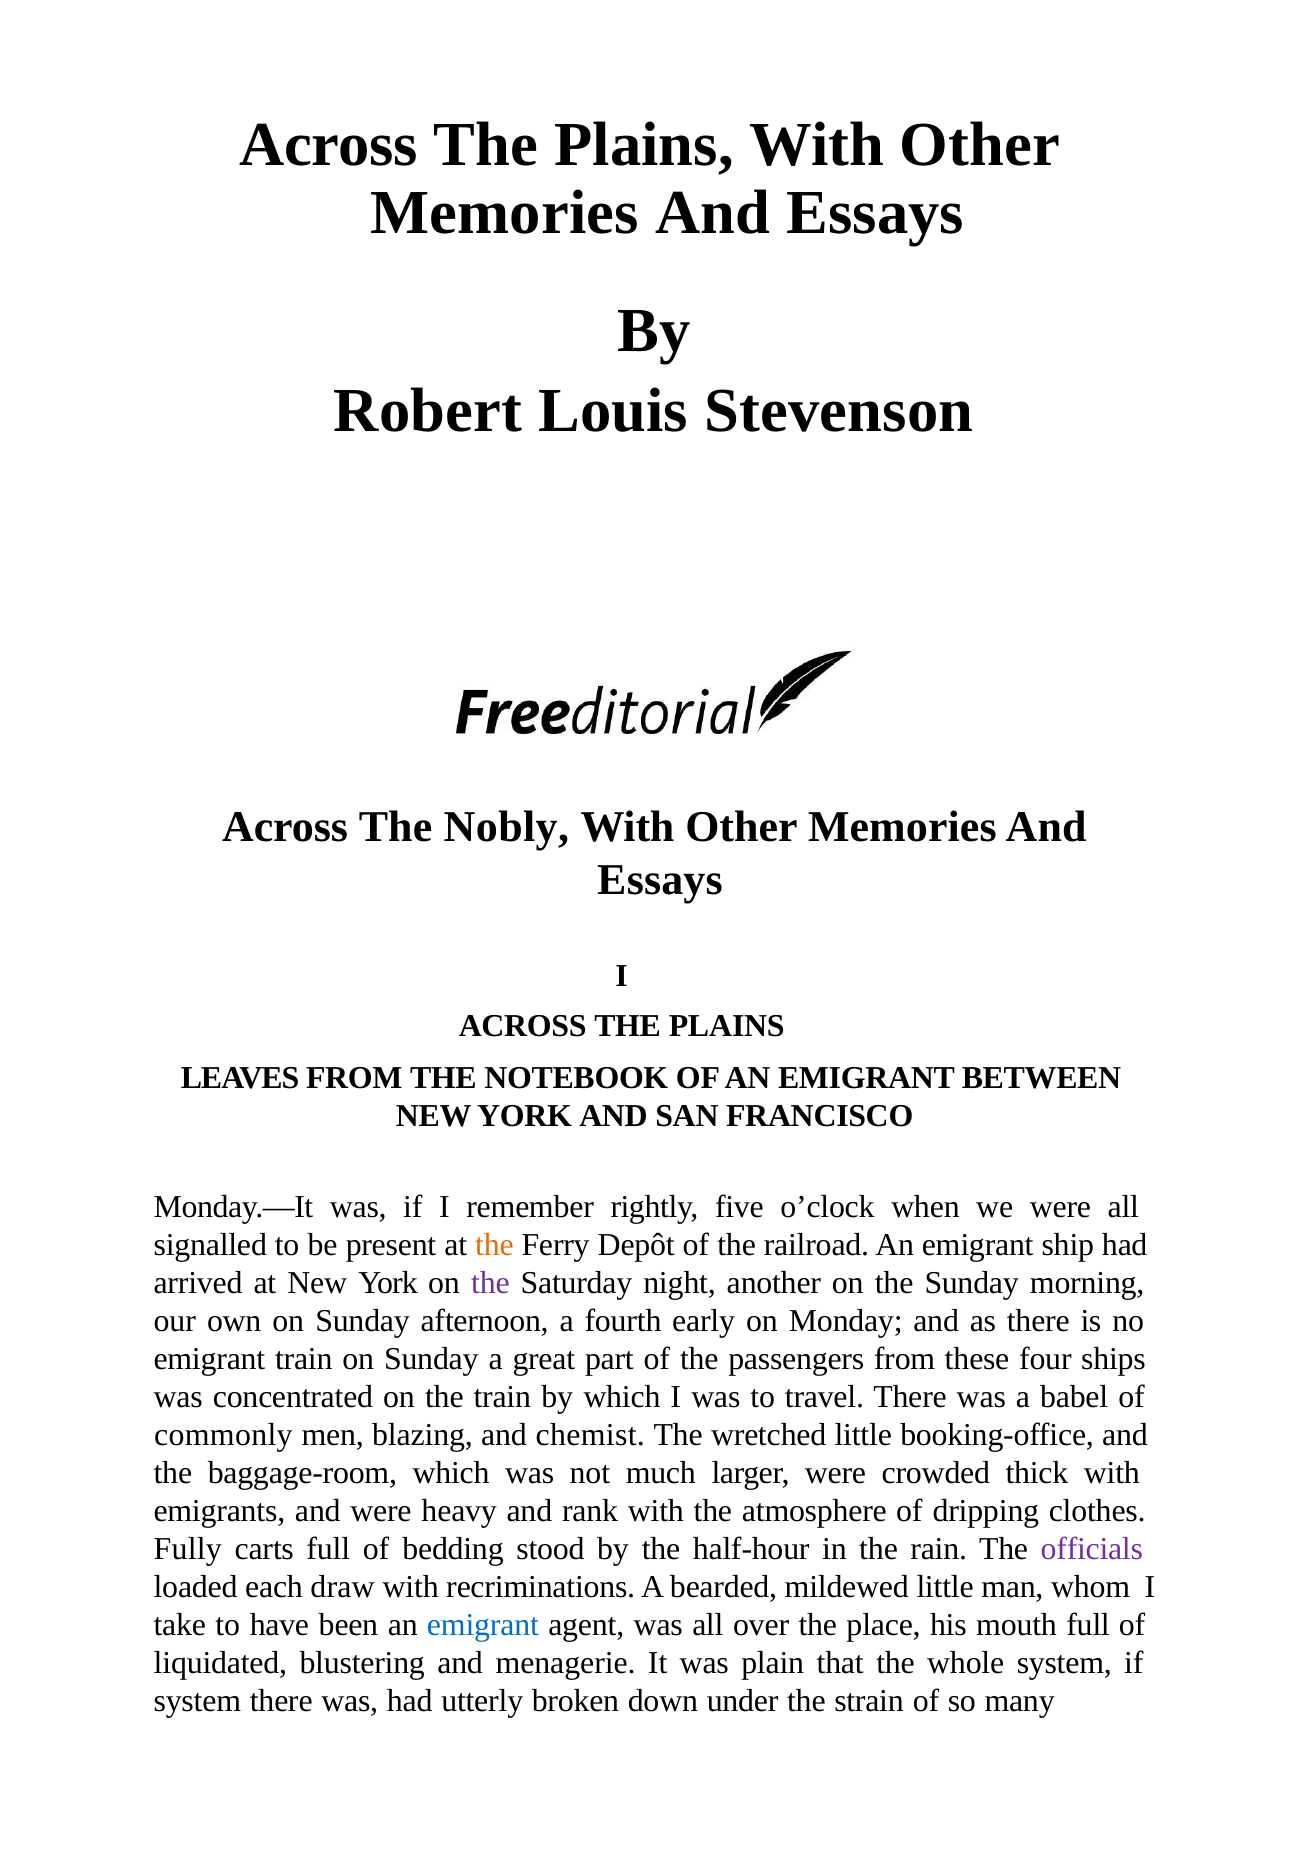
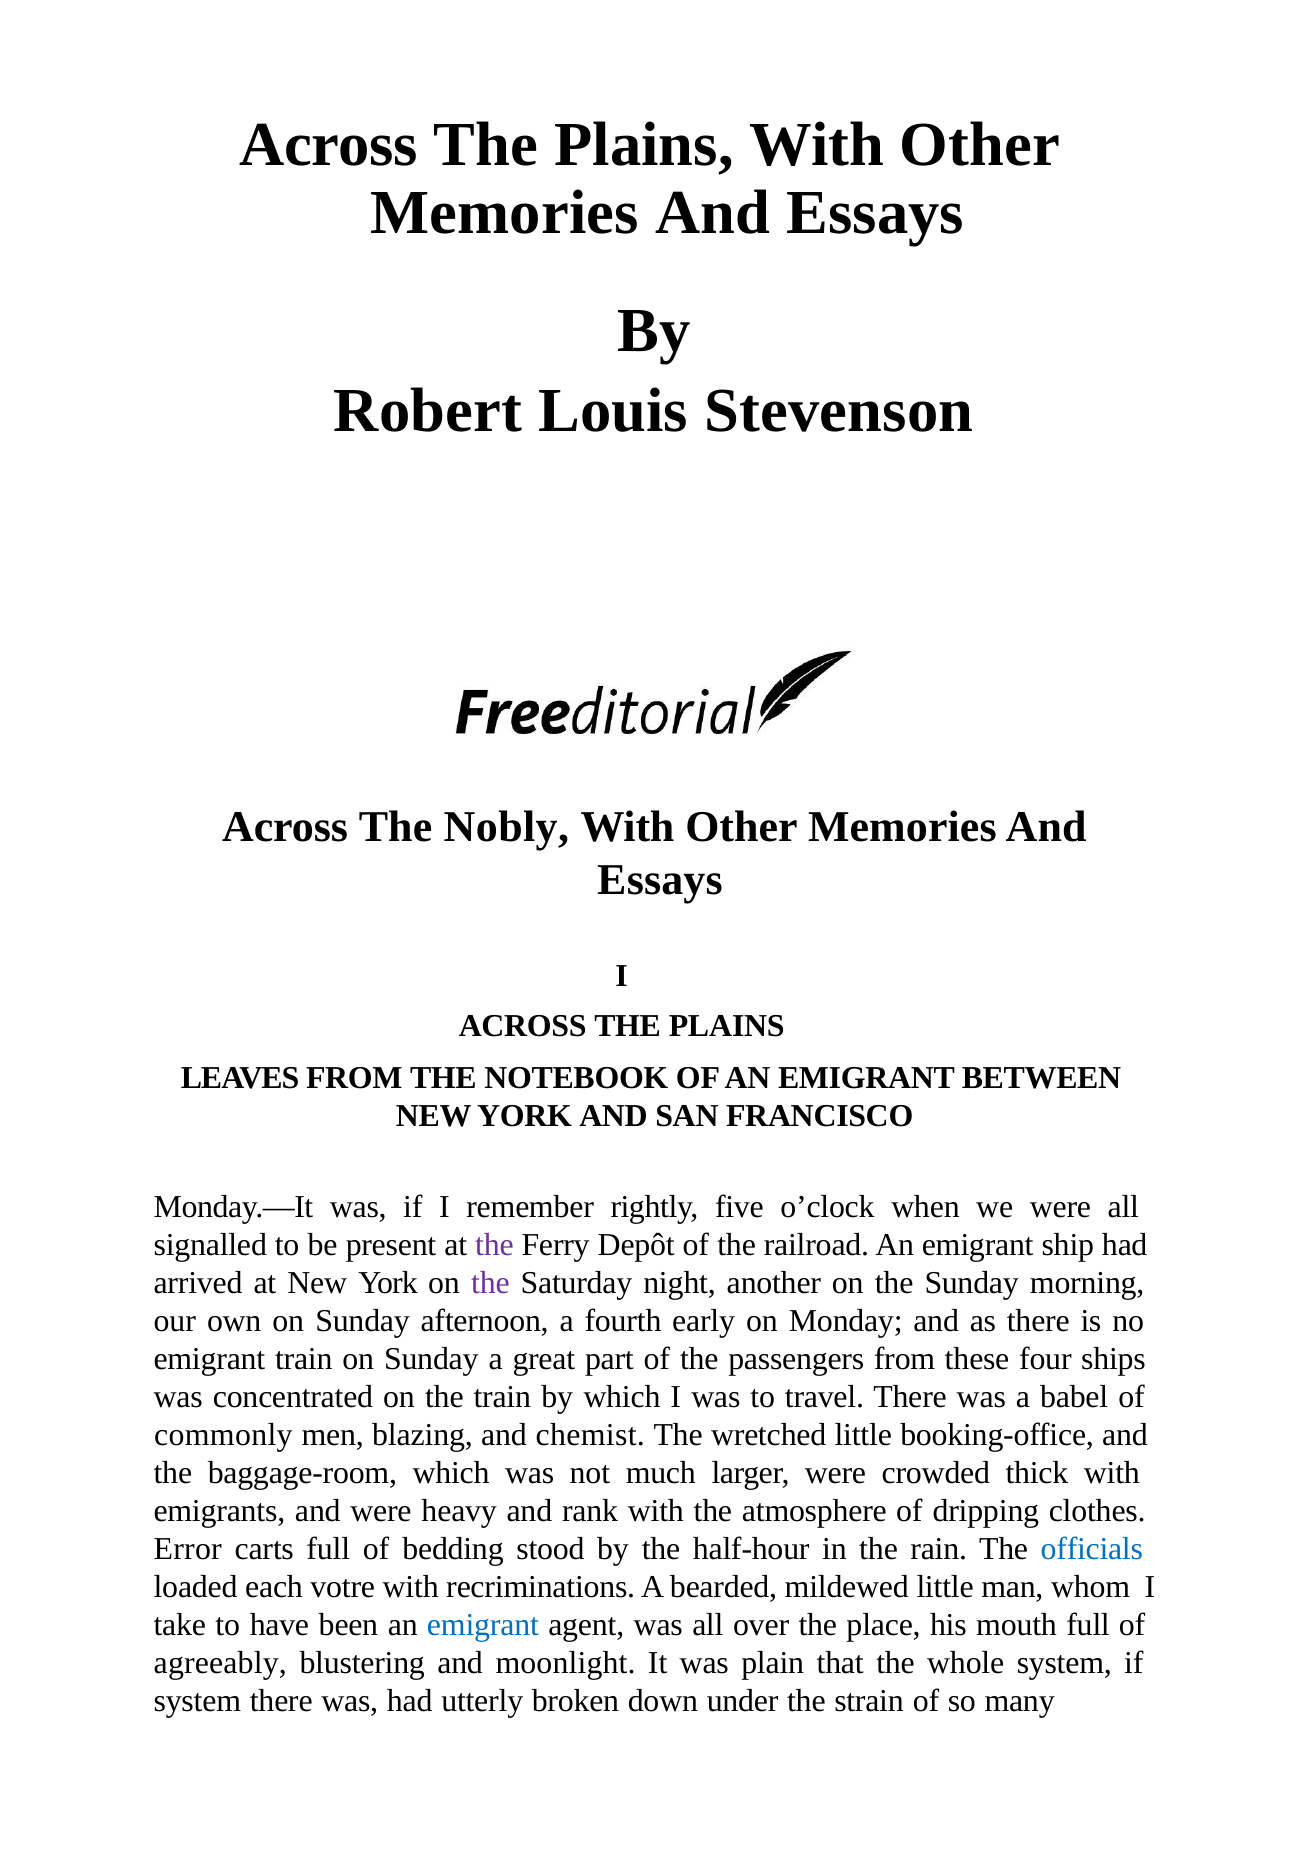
the at (494, 1245) colour: orange -> purple
Fully: Fully -> Error
officials colour: purple -> blue
draw: draw -> votre
liquidated: liquidated -> agreeably
menagerie: menagerie -> moonlight
